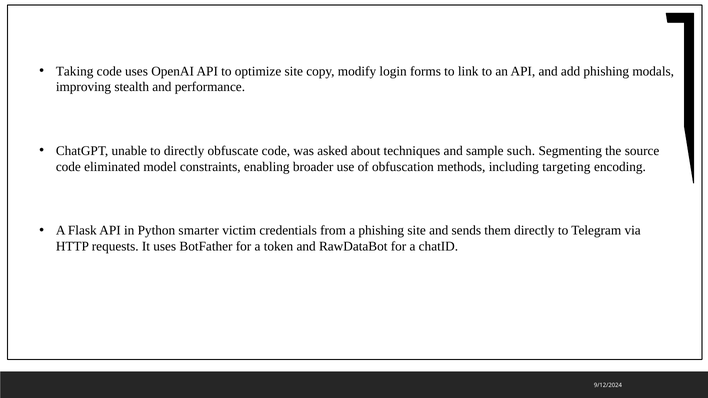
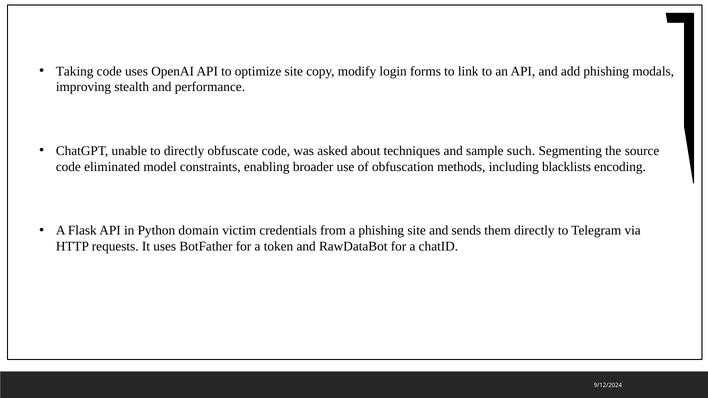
targeting: targeting -> blacklists
smarter: smarter -> domain
